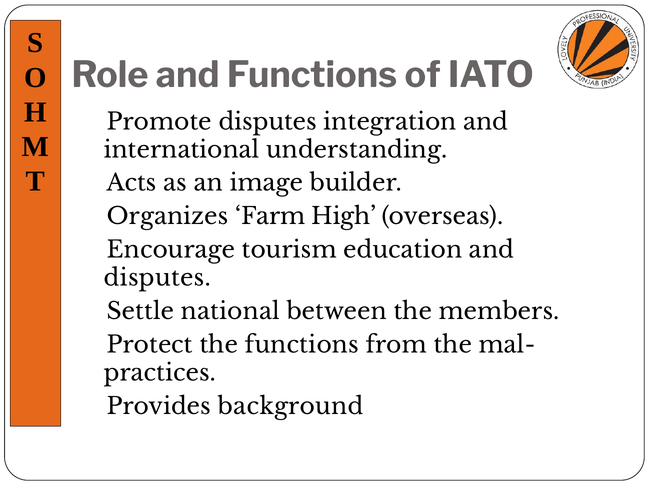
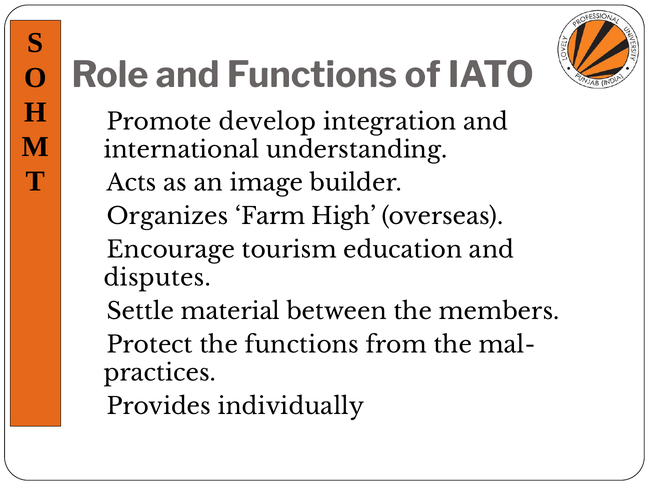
disputes at (268, 122): disputes -> develop
national: national -> material
background: background -> individually
